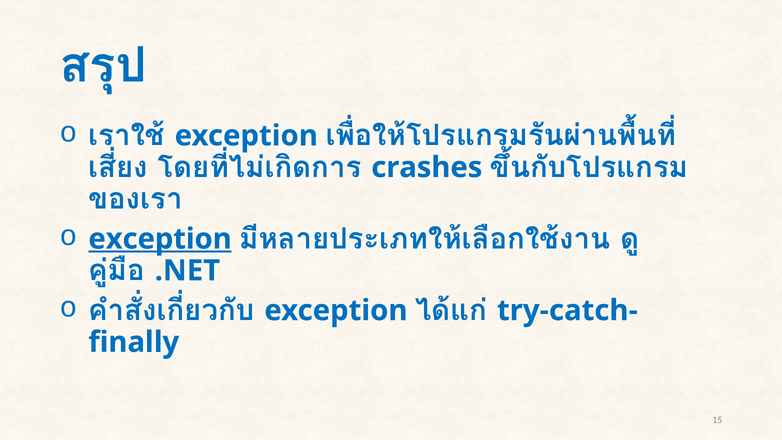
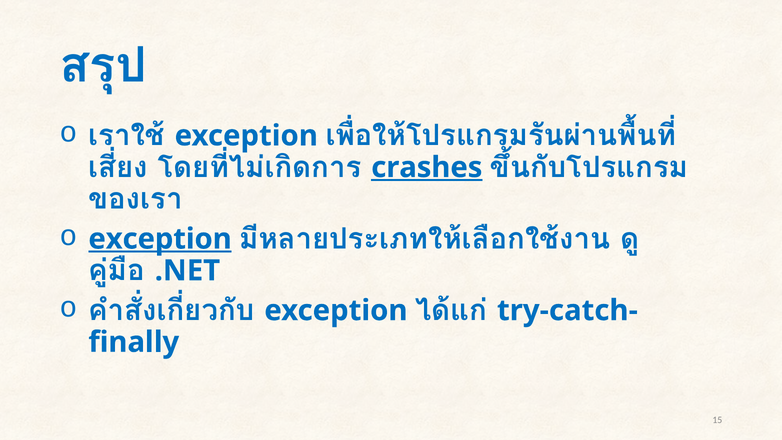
crashes underline: none -> present
